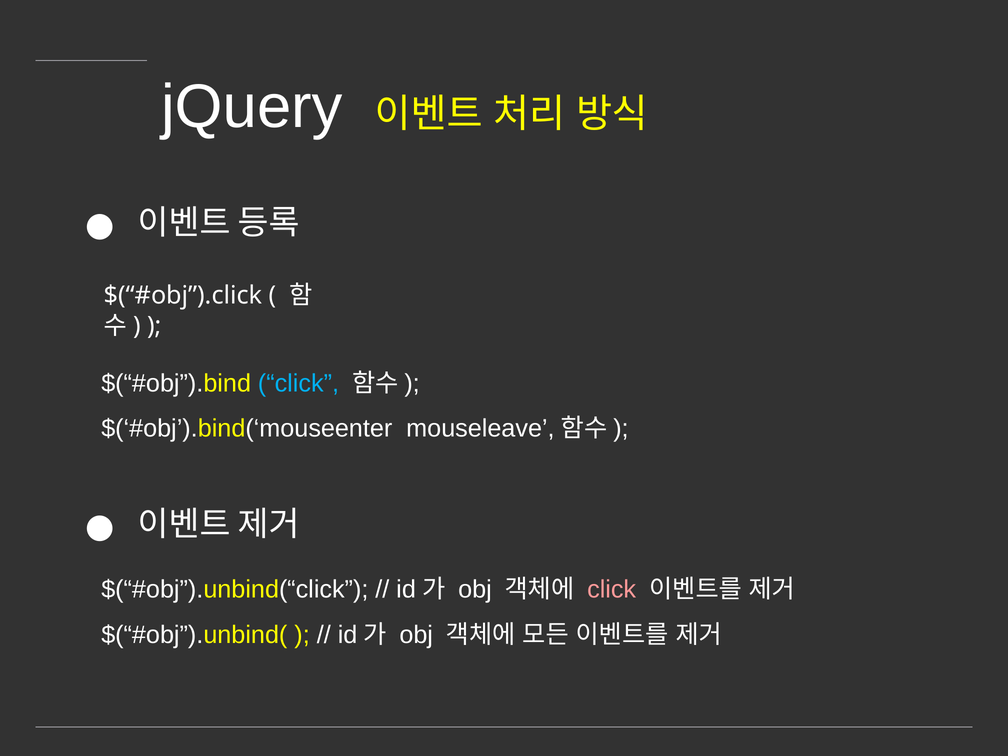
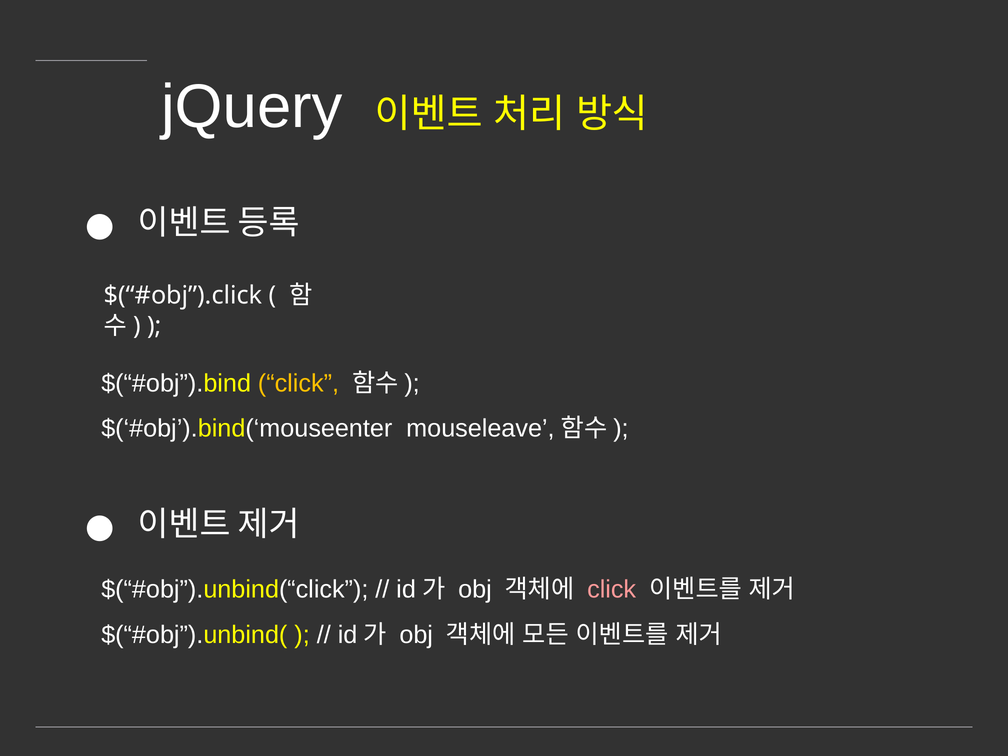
click at (298, 383) colour: light blue -> yellow
